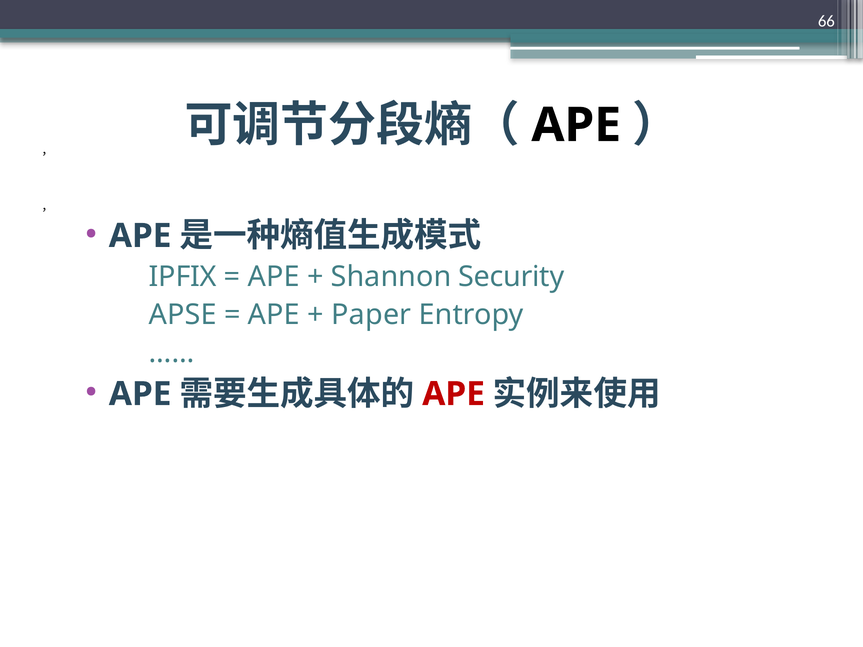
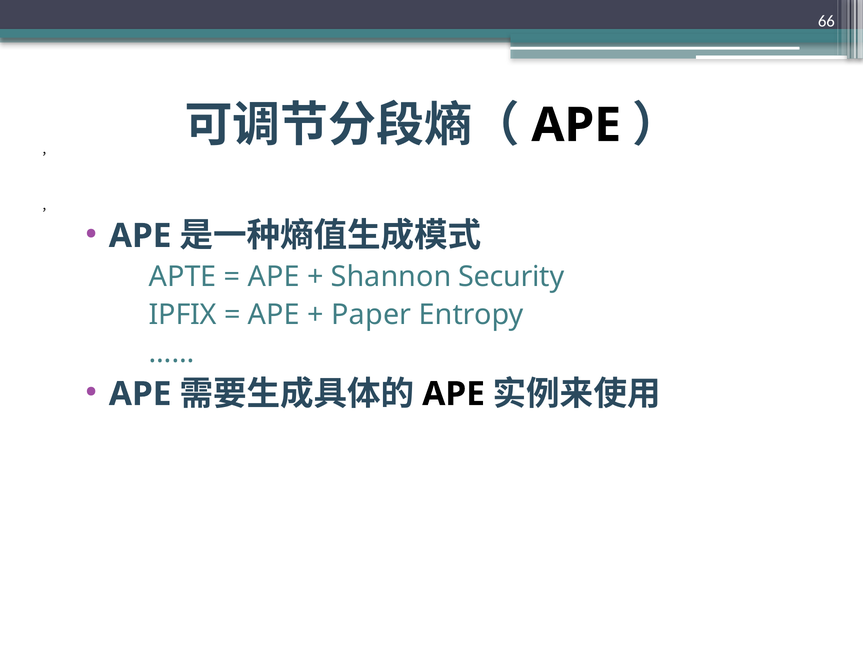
IPFIX: IPFIX -> APTE
APSE: APSE -> IPFIX
APE at (454, 394) colour: red -> black
